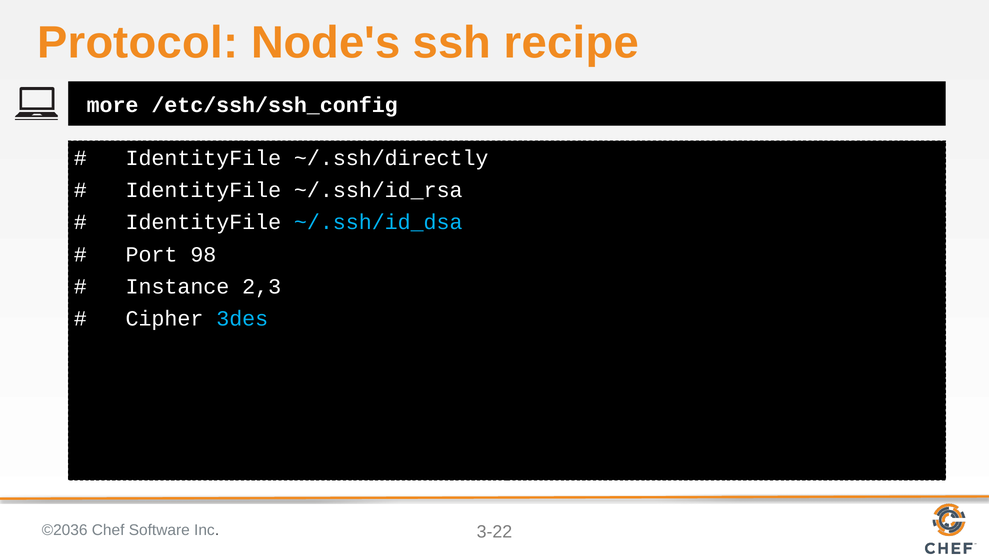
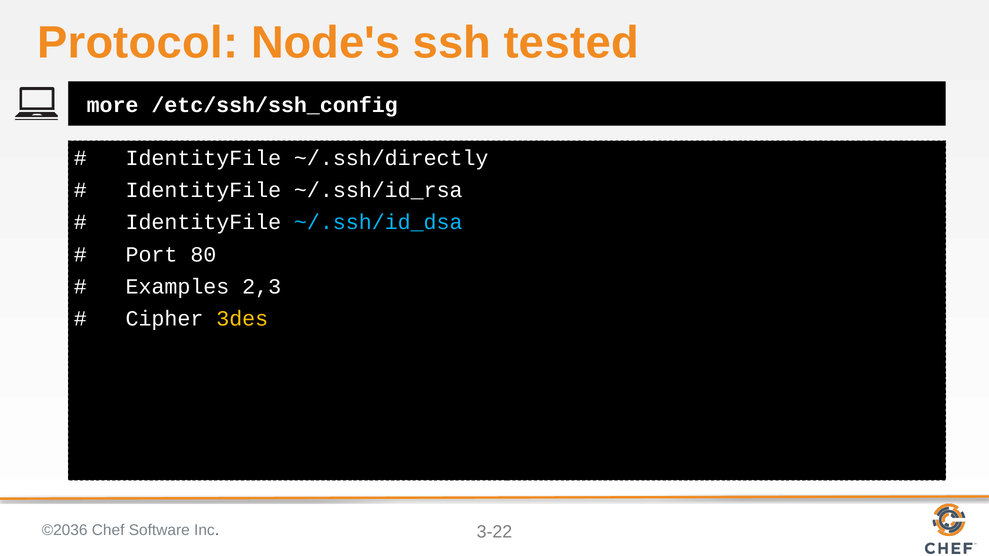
recipe: recipe -> tested
98: 98 -> 80
Instance: Instance -> Examples
3des colour: light blue -> yellow
